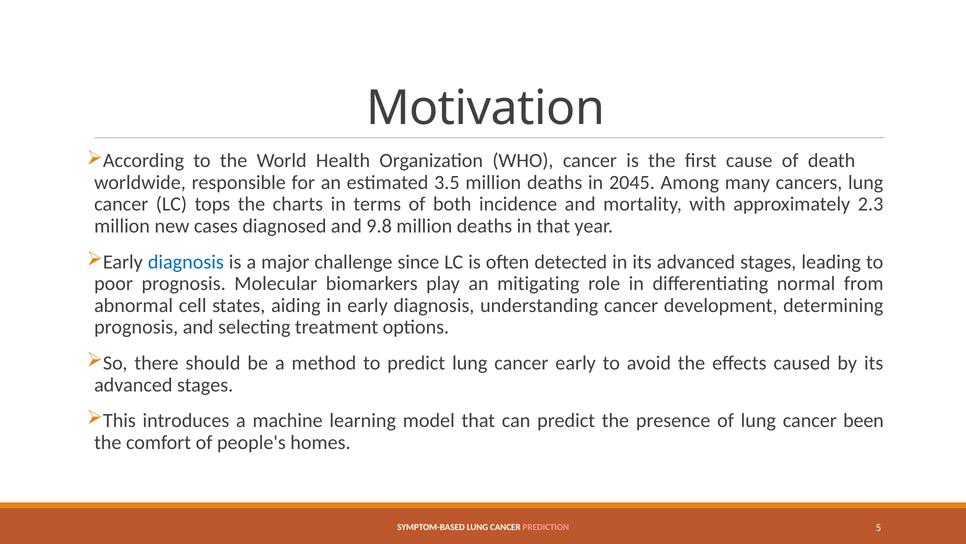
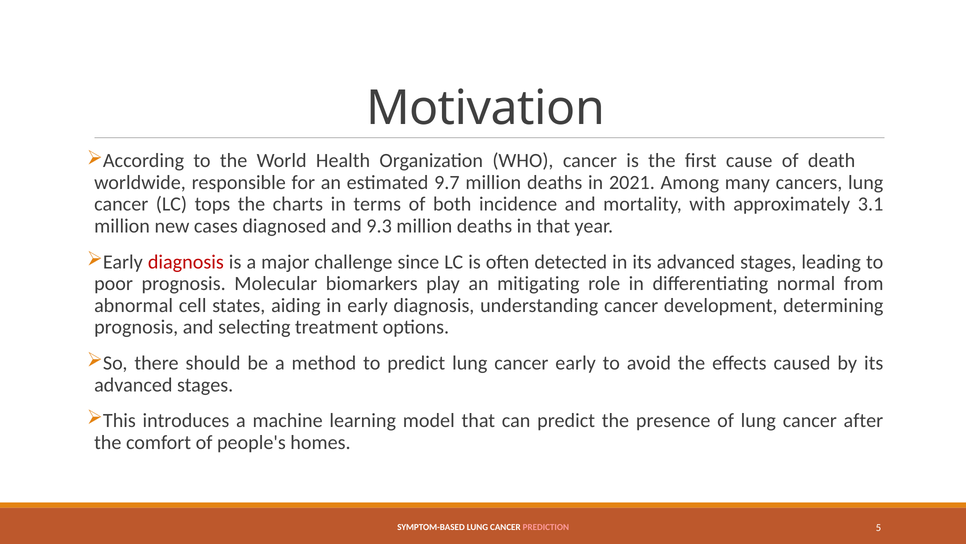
3.5: 3.5 -> 9.7
2045: 2045 -> 2021
2.3: 2.3 -> 3.1
9.8: 9.8 -> 9.3
diagnosis at (186, 262) colour: blue -> red
been: been -> after
